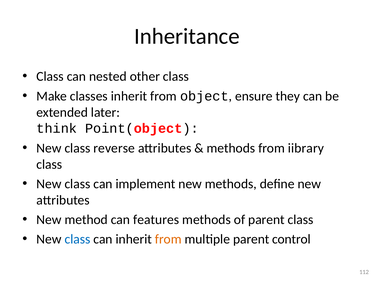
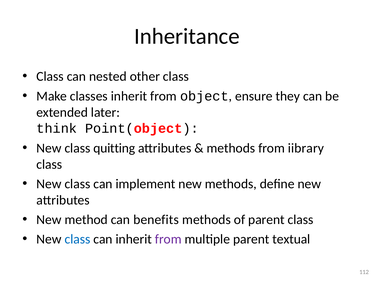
reverse: reverse -> quitting
features: features -> benefits
from at (168, 239) colour: orange -> purple
control: control -> textual
